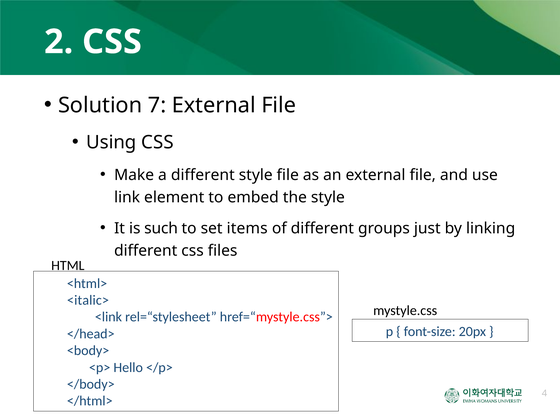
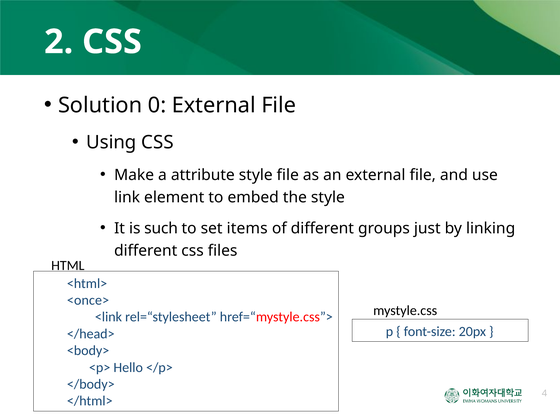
7: 7 -> 0
a different: different -> attribute
<italic>: <italic> -> <once>
